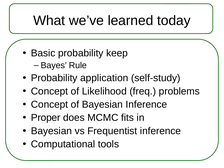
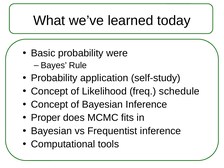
keep: keep -> were
problems: problems -> schedule
